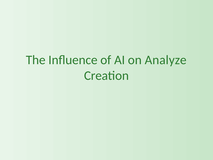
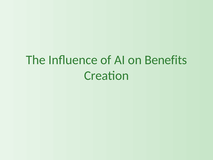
Analyze: Analyze -> Benefits
